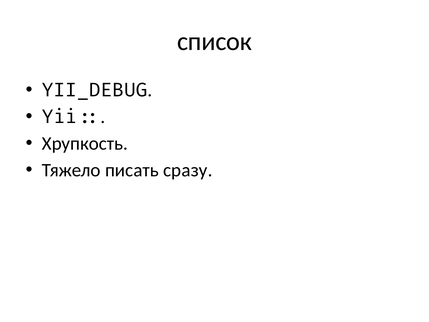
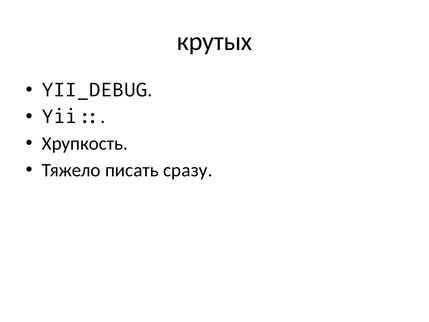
список: список -> крутых
